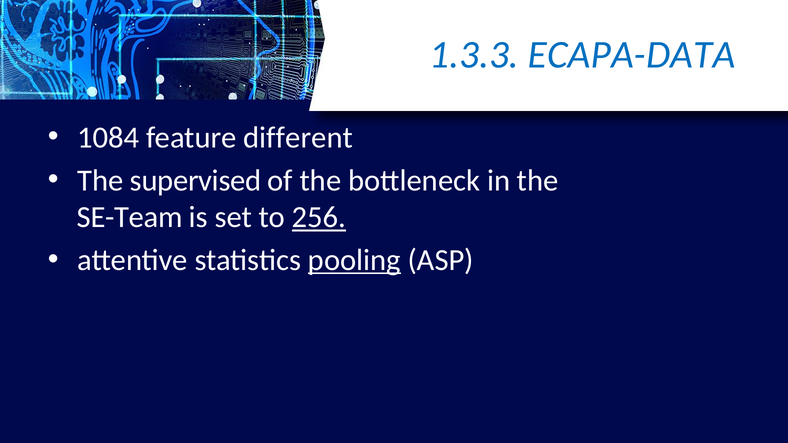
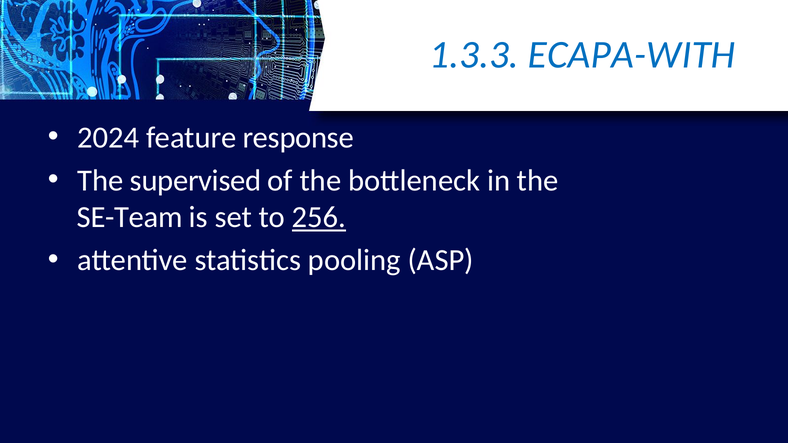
ECAPA-DATA: ECAPA-DATA -> ECAPA-WITH
1084: 1084 -> 2024
different: different -> response
pooling underline: present -> none
